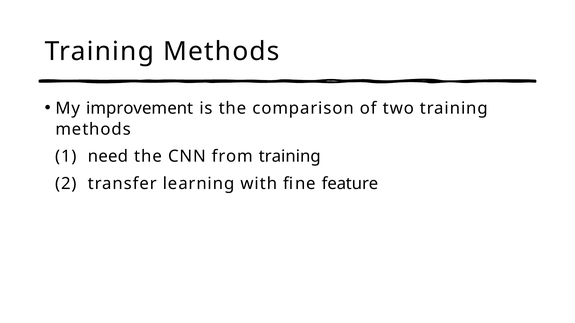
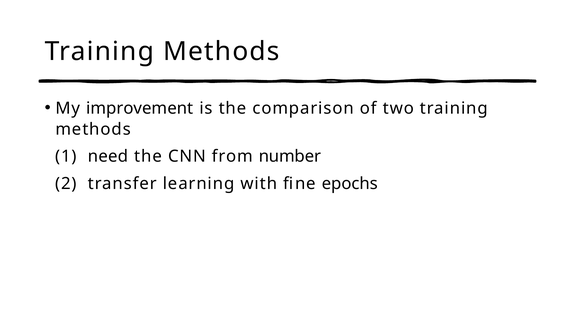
from training: training -> number
feature: feature -> epochs
